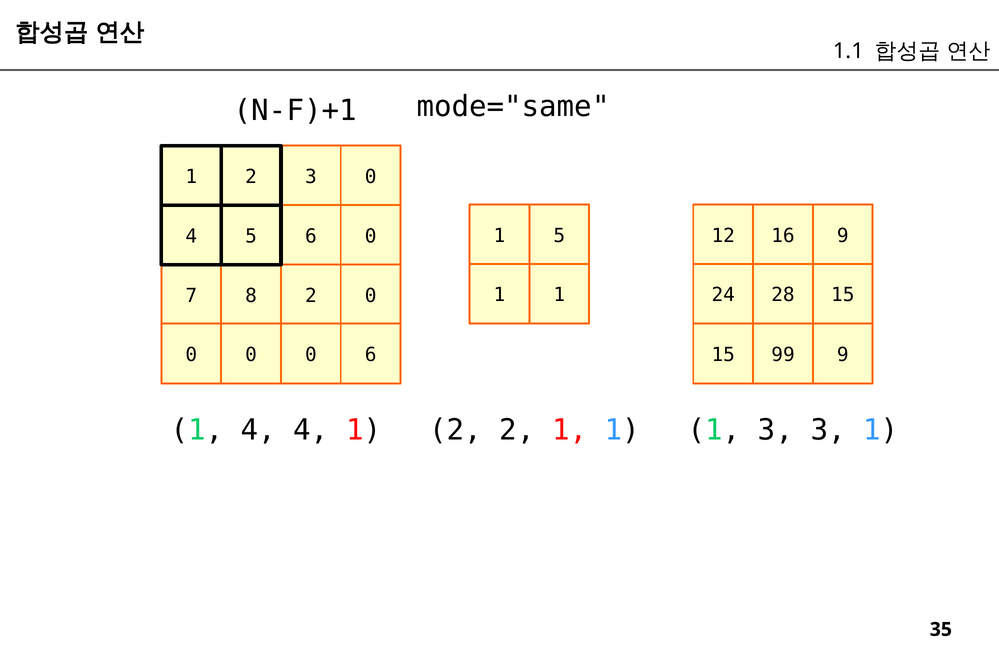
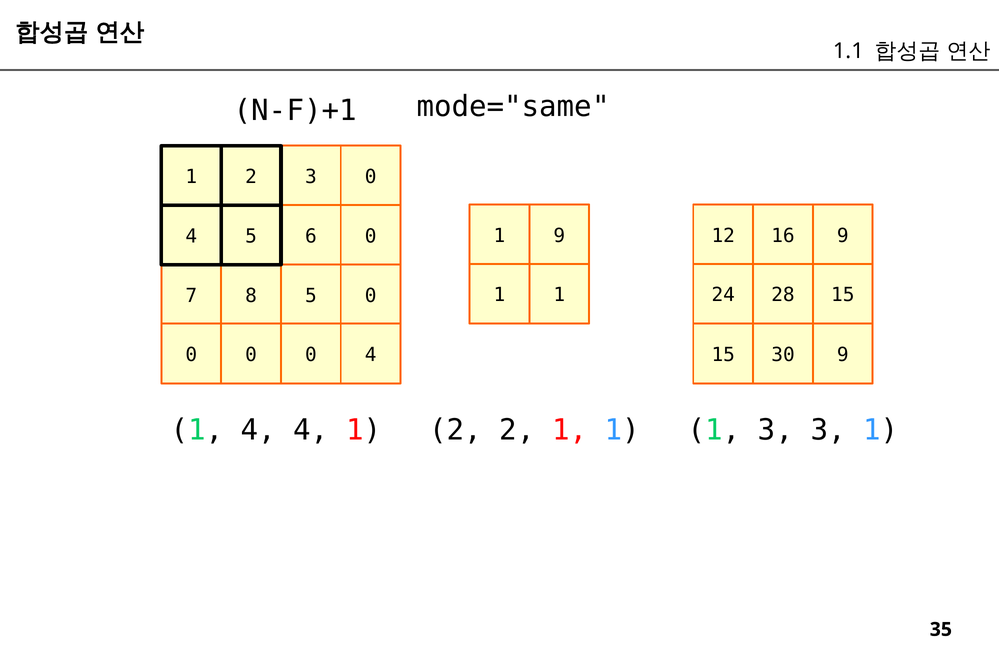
1 5: 5 -> 9
8 2: 2 -> 5
0 6: 6 -> 4
99: 99 -> 30
